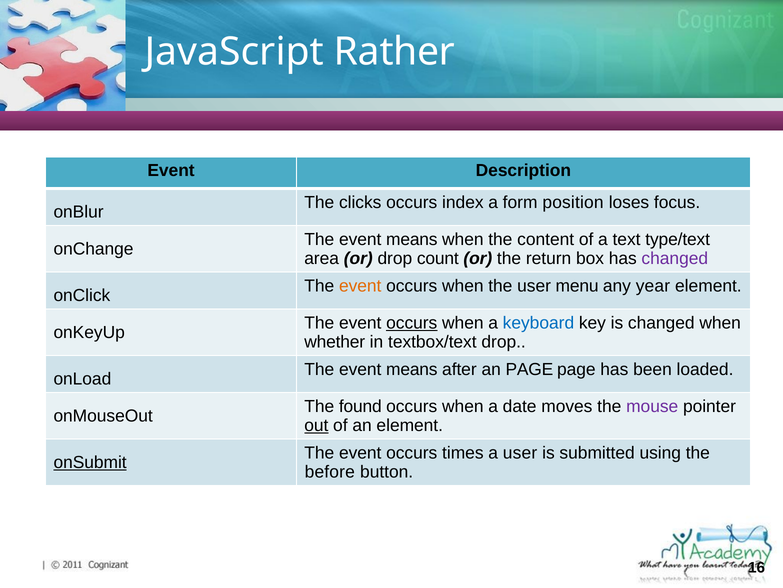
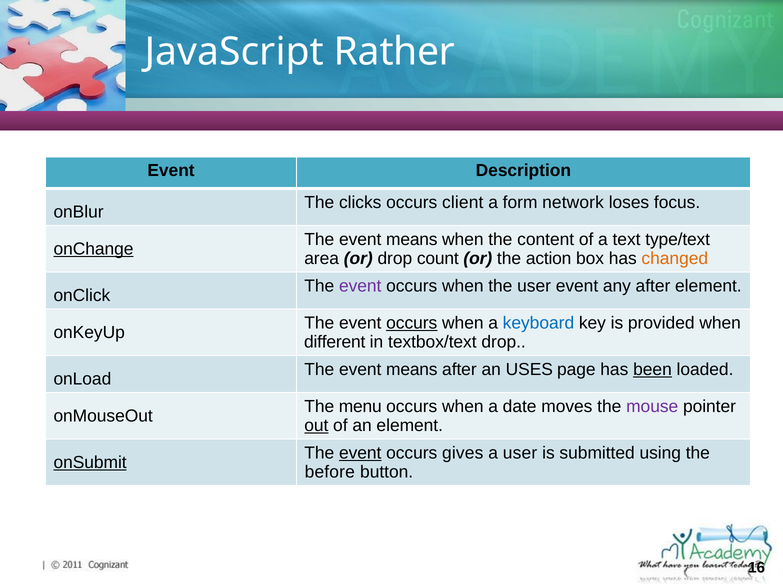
index: index -> client
position: position -> network
onChange underline: none -> present
return: return -> action
changed at (675, 258) colour: purple -> orange
event at (360, 286) colour: orange -> purple
user menu: menu -> event
any year: year -> after
is changed: changed -> provided
whether: whether -> different
an PAGE: PAGE -> USES
been underline: none -> present
found: found -> menu
event at (360, 452) underline: none -> present
times: times -> gives
